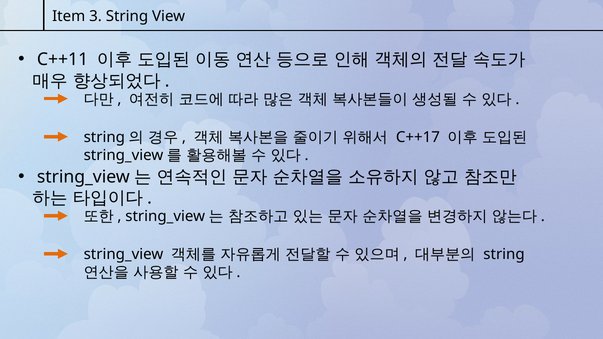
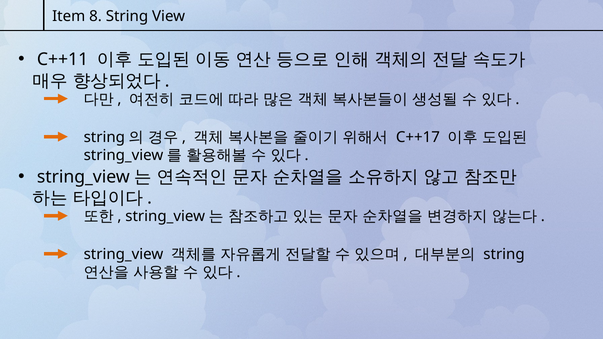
3: 3 -> 8
